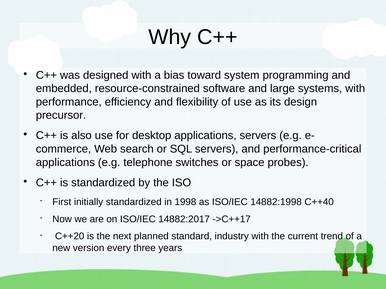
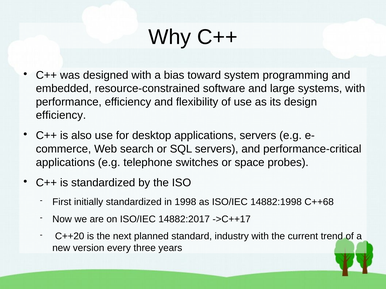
precursor at (61, 115): precursor -> efficiency
C++40: C++40 -> C++68
